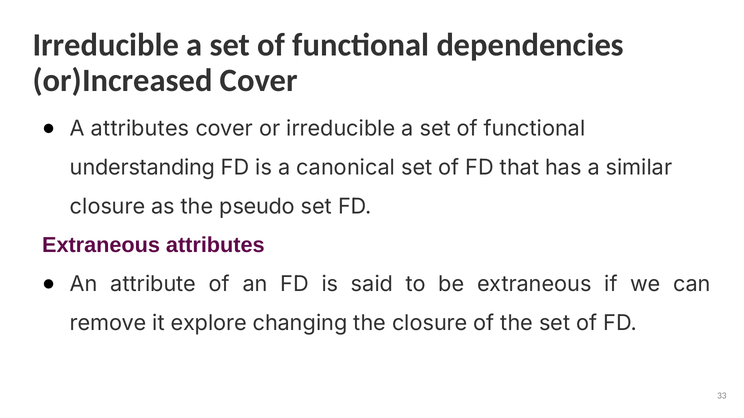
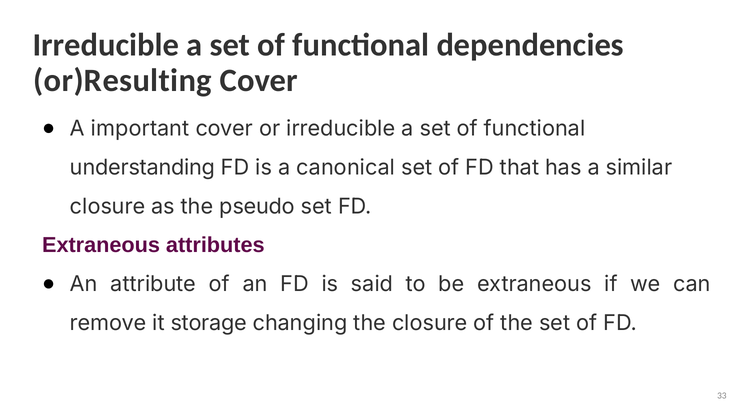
or)Increased: or)Increased -> or)Resulting
A attributes: attributes -> important
explore: explore -> storage
